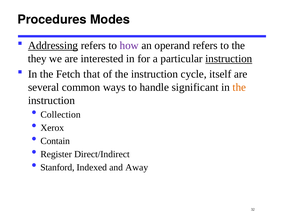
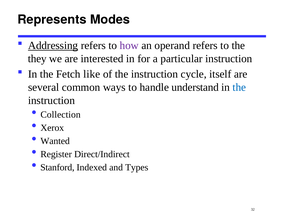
Procedures: Procedures -> Represents
instruction at (229, 59) underline: present -> none
that: that -> like
significant: significant -> understand
the at (239, 87) colour: orange -> blue
Contain: Contain -> Wanted
Away: Away -> Types
